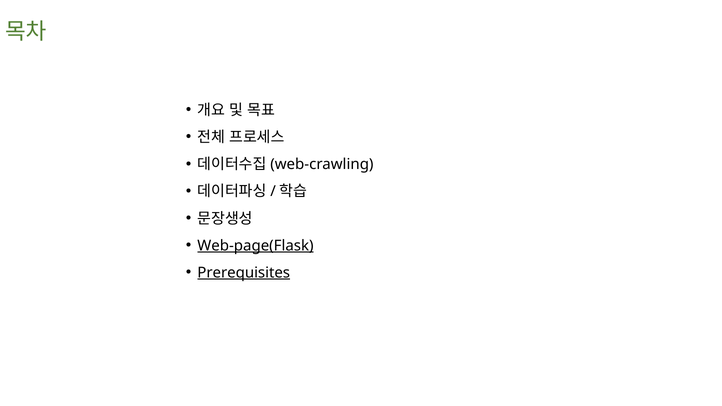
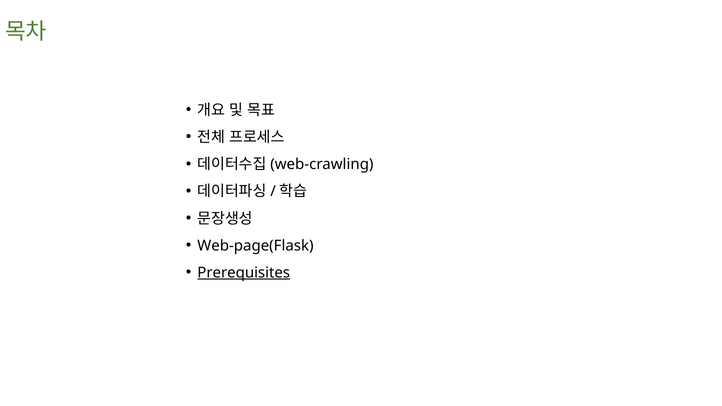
Web-page(Flask underline: present -> none
